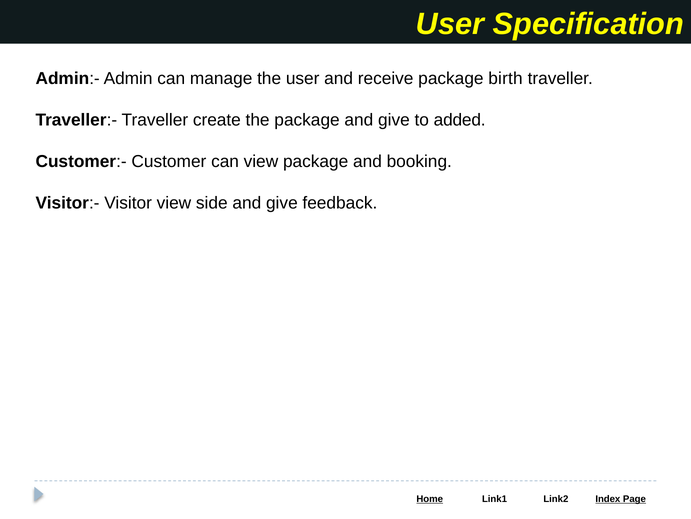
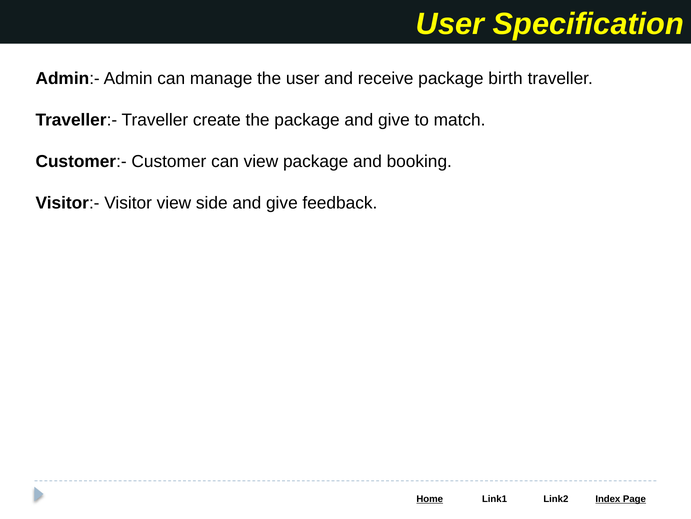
added: added -> match
